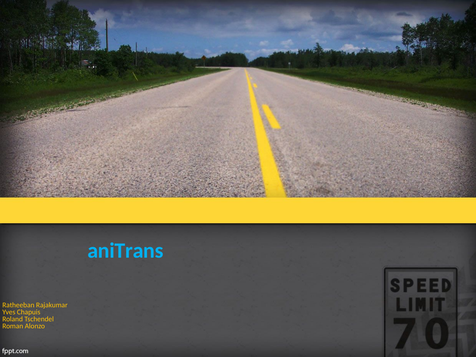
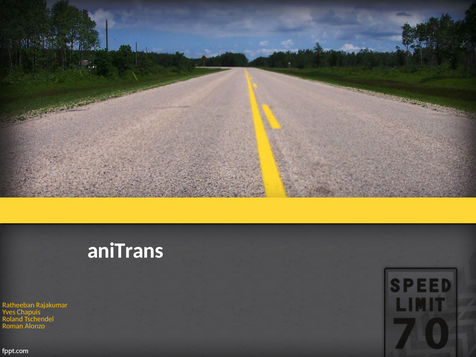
aniTrans colour: light blue -> white
